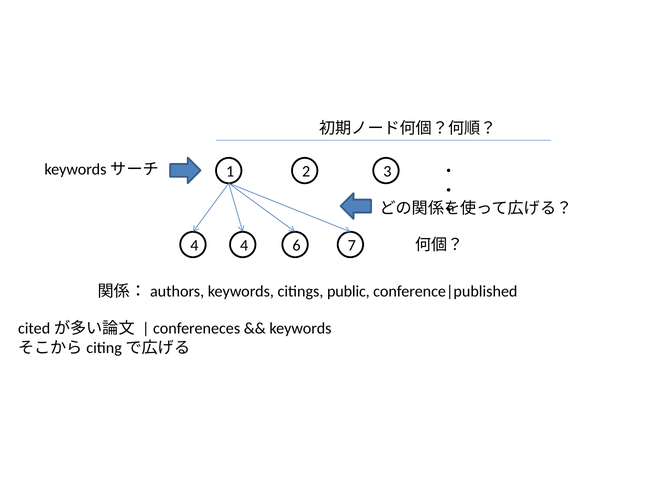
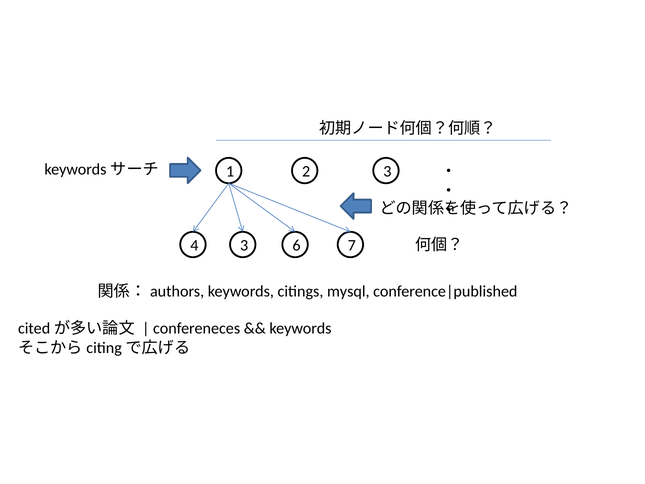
4 4: 4 -> 3
public: public -> mysql
